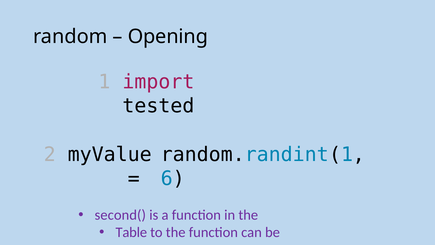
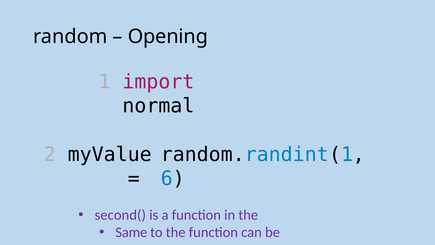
tested: tested -> normal
Table: Table -> Same
